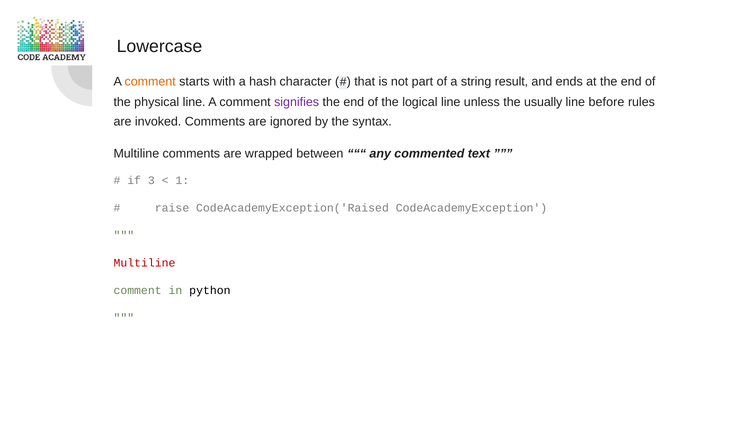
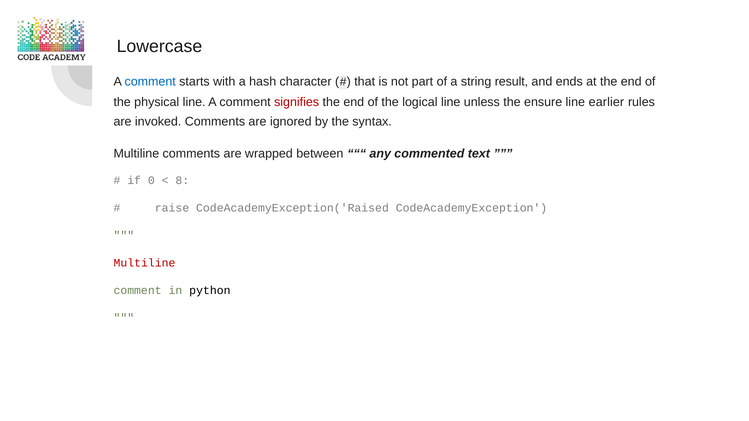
comment at (150, 82) colour: orange -> blue
signifies colour: purple -> red
usually: usually -> ensure
before: before -> earlier
3: 3 -> 0
1: 1 -> 8
